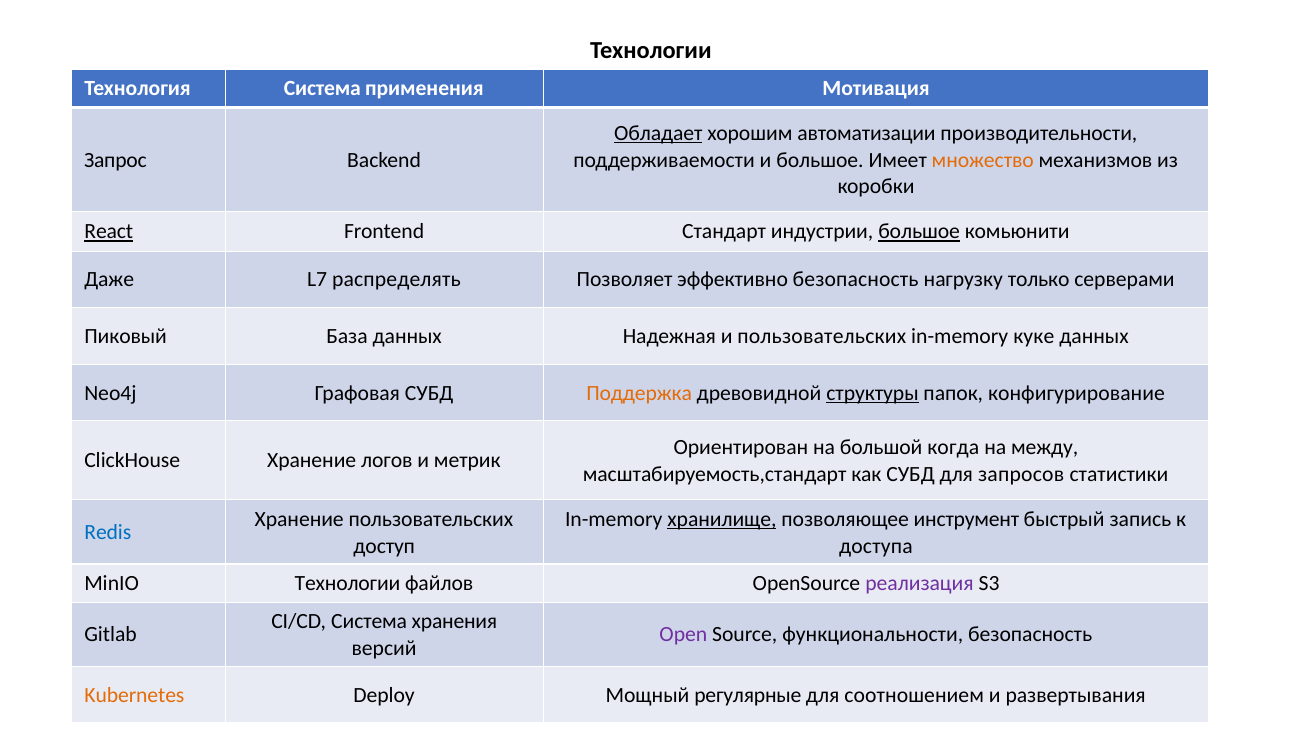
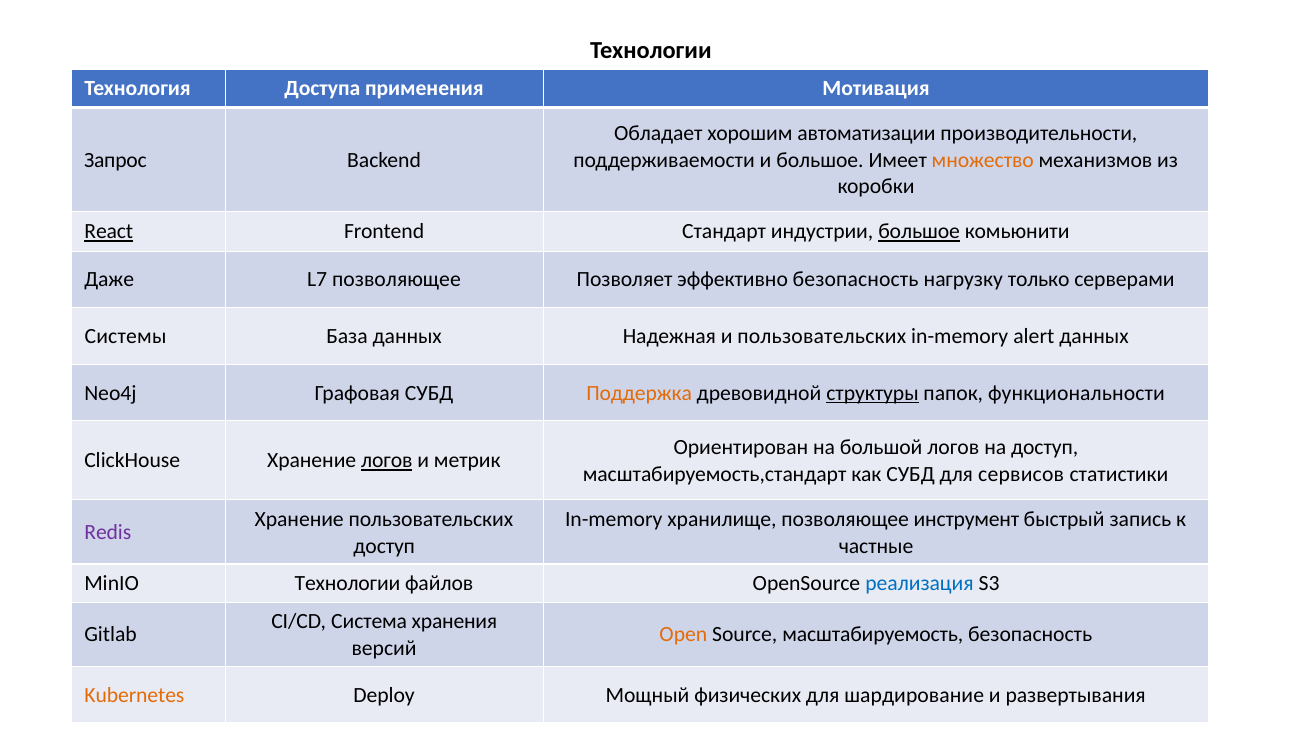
Технология Система: Система -> Доступа
Обладает underline: present -> none
L7 распределять: распределять -> позволяющее
Пиковый: Пиковый -> Системы
куке: куке -> alert
конфигурирование: конфигурирование -> функциональности
большой когда: когда -> логов
на между: между -> доступ
логов at (387, 461) underline: none -> present
запросов: запросов -> сервисов
хранилище underline: present -> none
Redis colour: blue -> purple
доступа: доступа -> частные
реализация colour: purple -> blue
Open colour: purple -> orange
функциональности: функциональности -> масштабируемость
регулярные: регулярные -> физических
соотношением: соотношением -> шардирование
